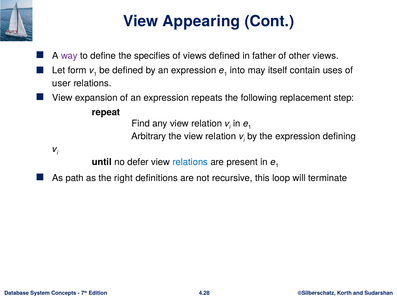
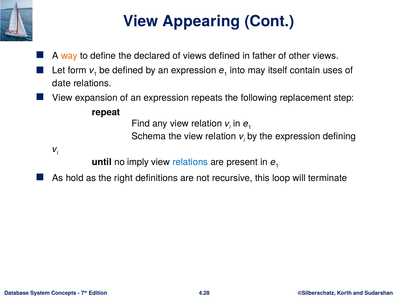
way colour: purple -> orange
specifies: specifies -> declared
user: user -> date
Arbitrary: Arbitrary -> Schema
defer: defer -> imply
path: path -> hold
